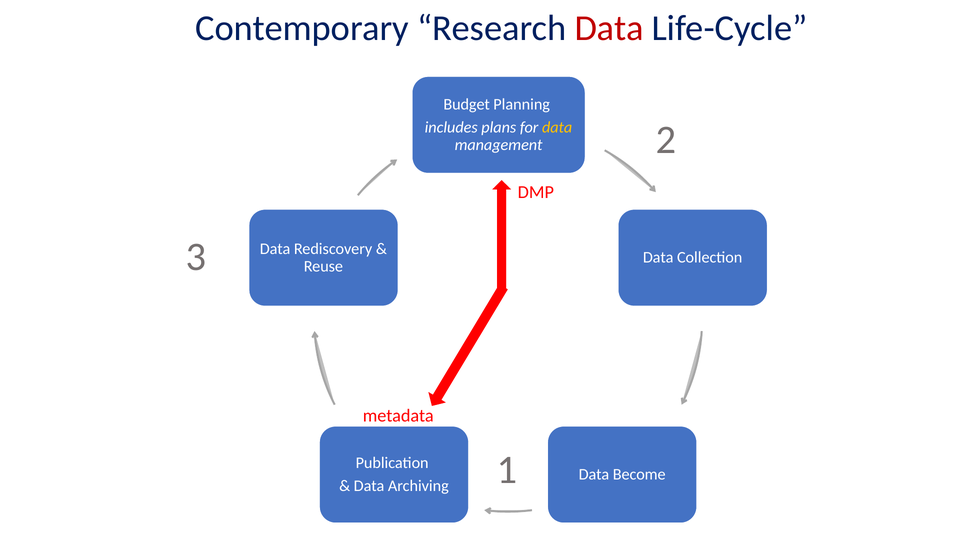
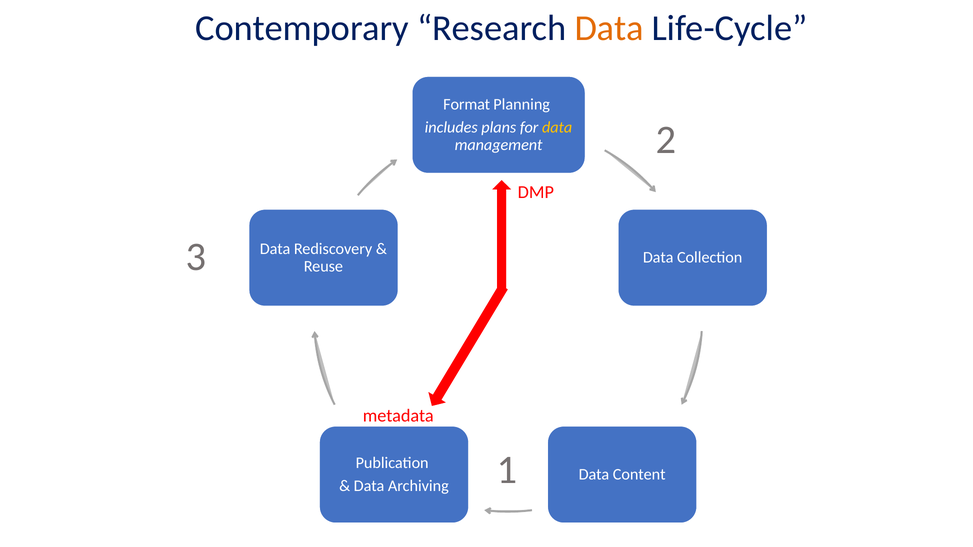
Data at (609, 28) colour: red -> orange
Budget: Budget -> Format
Become: Become -> Content
